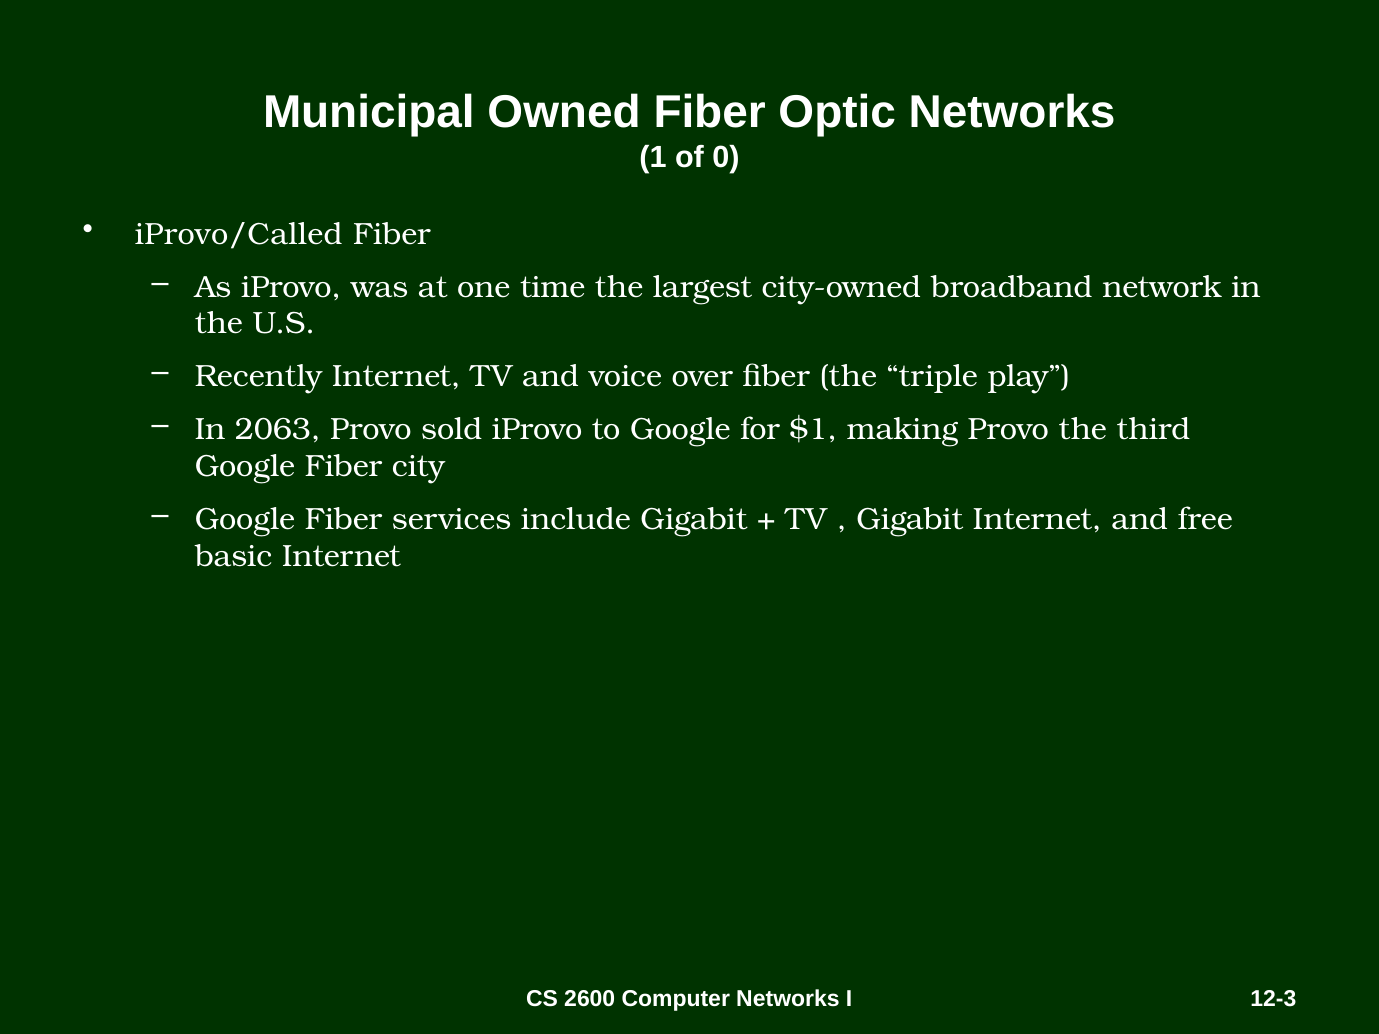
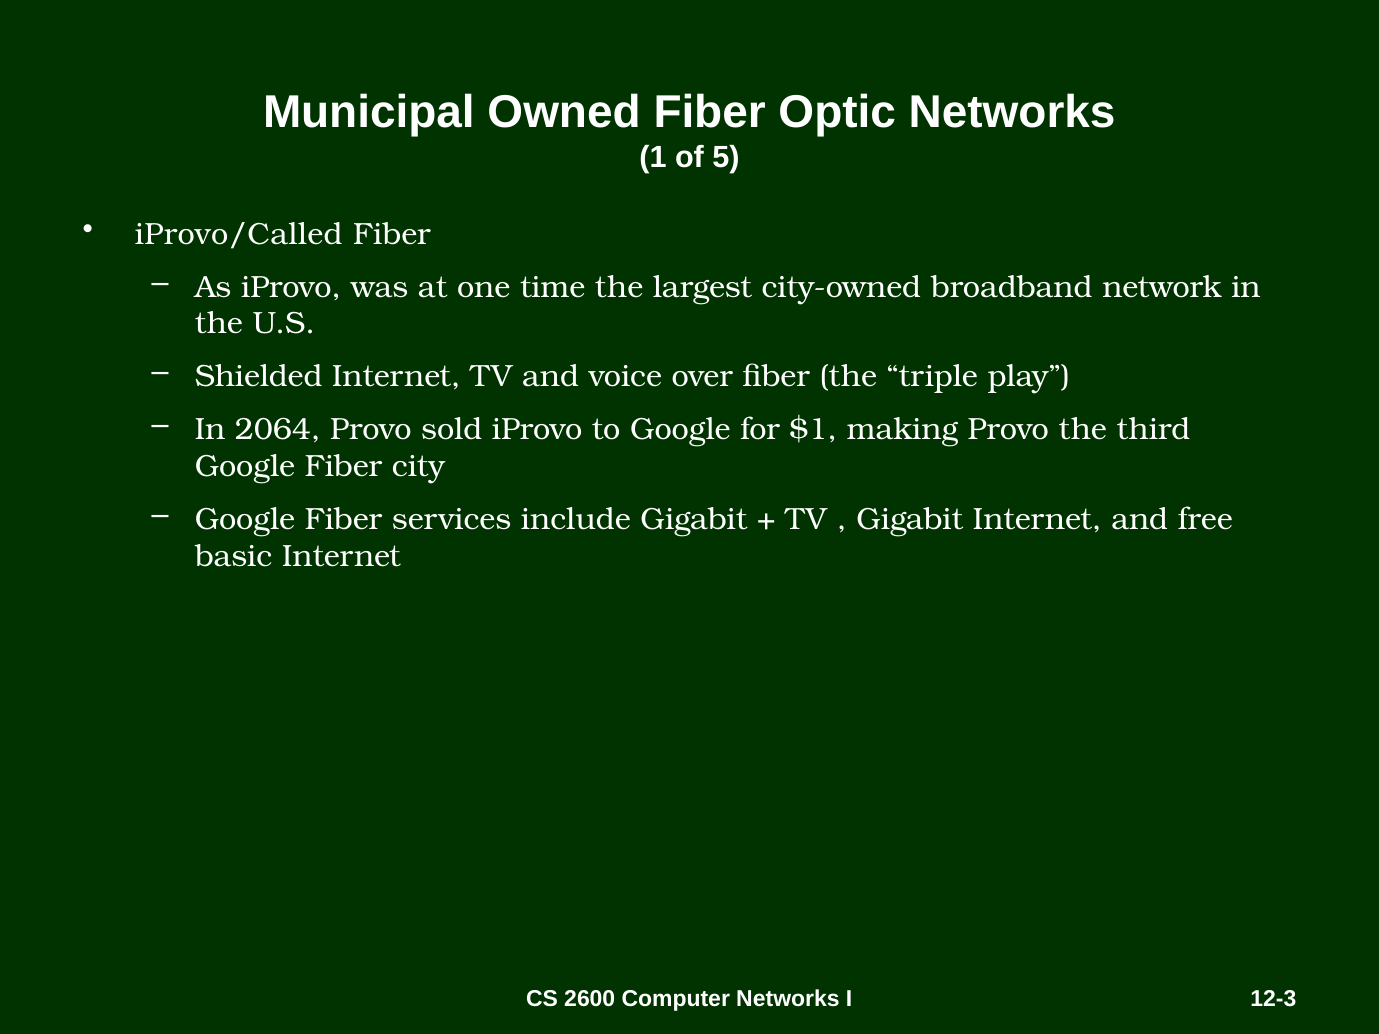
0: 0 -> 5
Recently: Recently -> Shielded
2063: 2063 -> 2064
